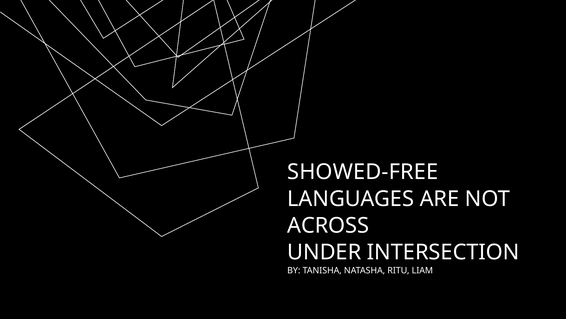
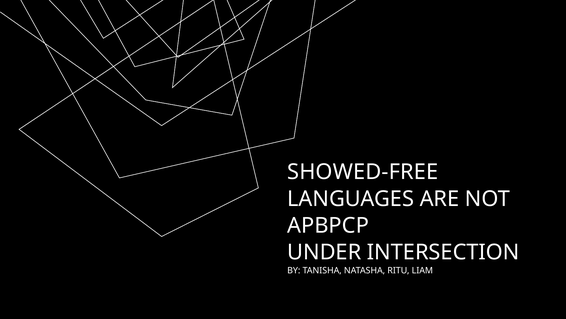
ACROSS: ACROSS -> APBPCP
